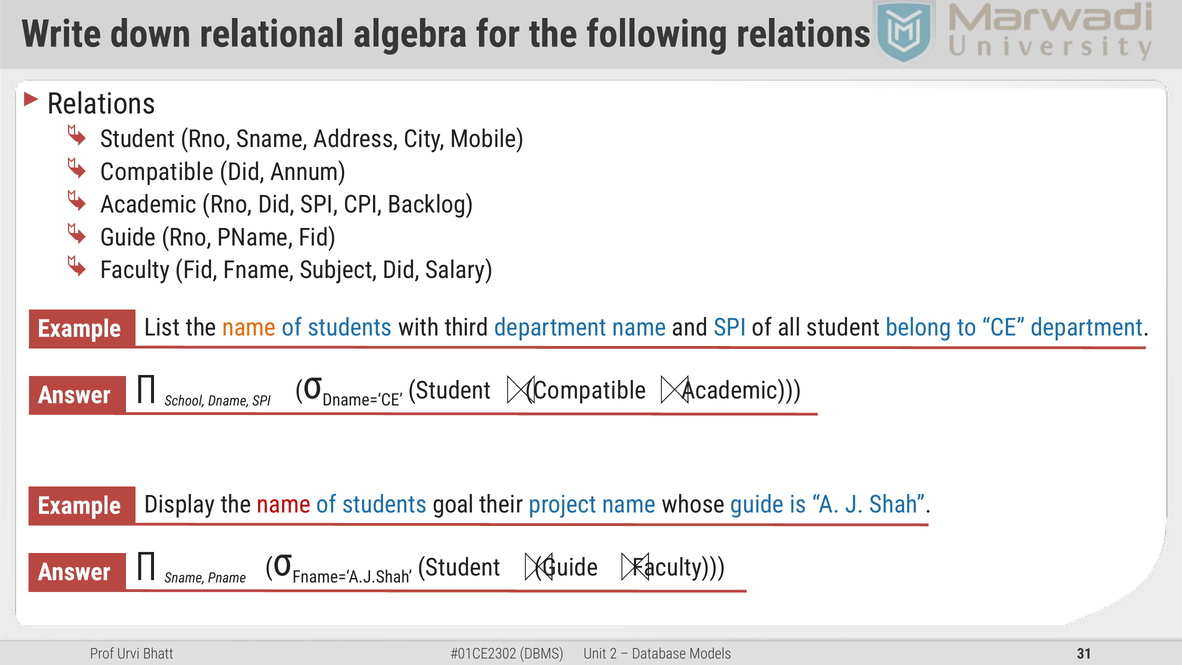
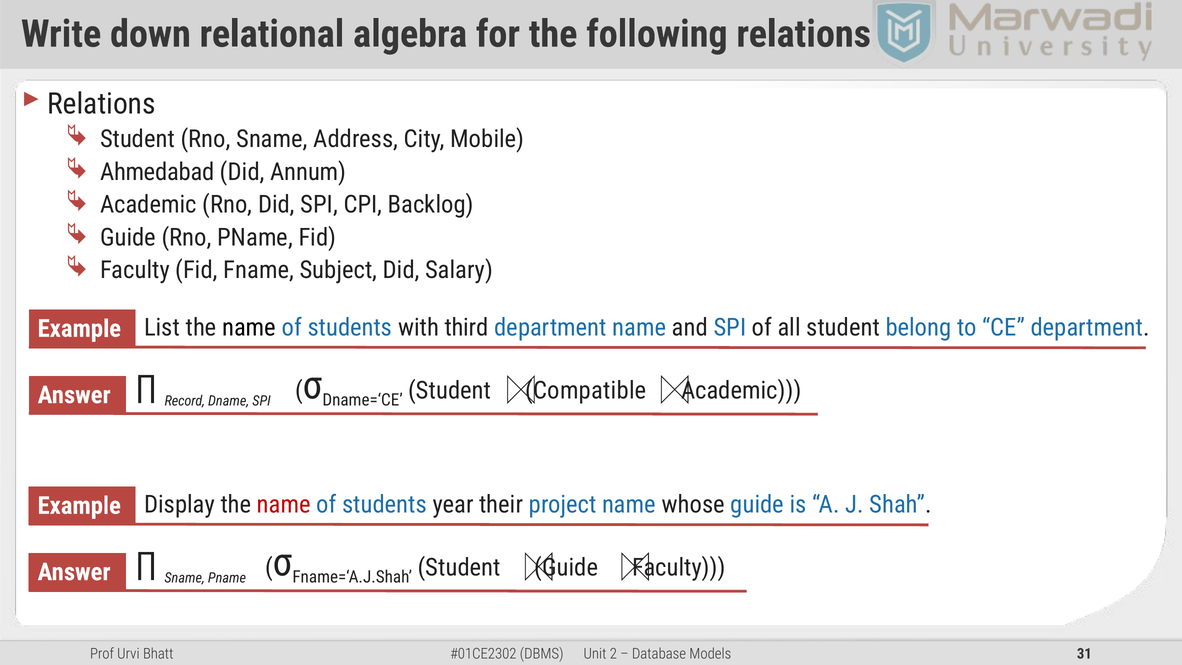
Compatible at (157, 172): Compatible -> Ahmedabad
name at (249, 328) colour: orange -> black
School: School -> Record
goal: goal -> year
